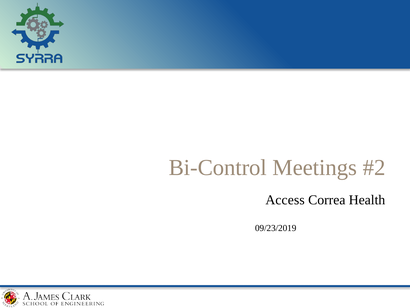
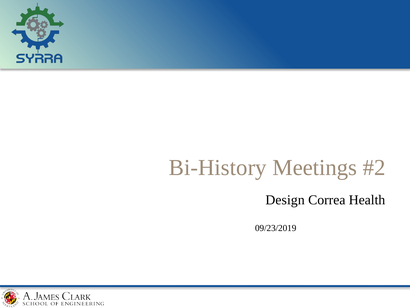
Bi-Control: Bi-Control -> Bi-History
Access: Access -> Design
